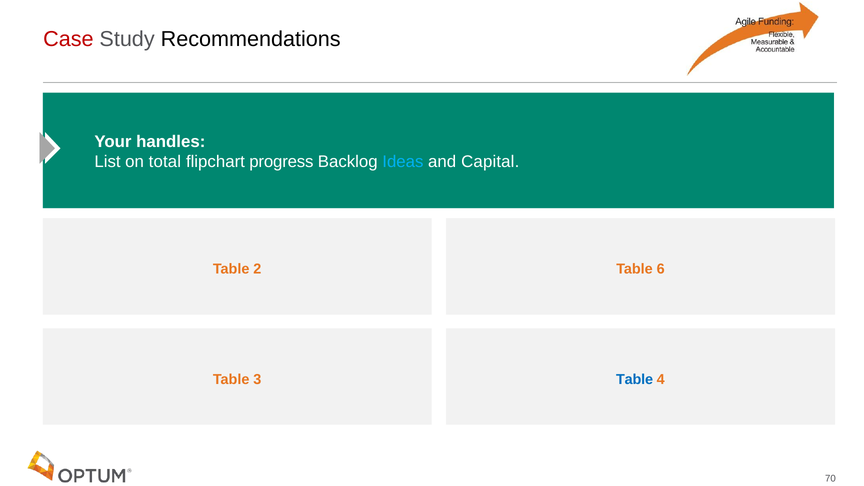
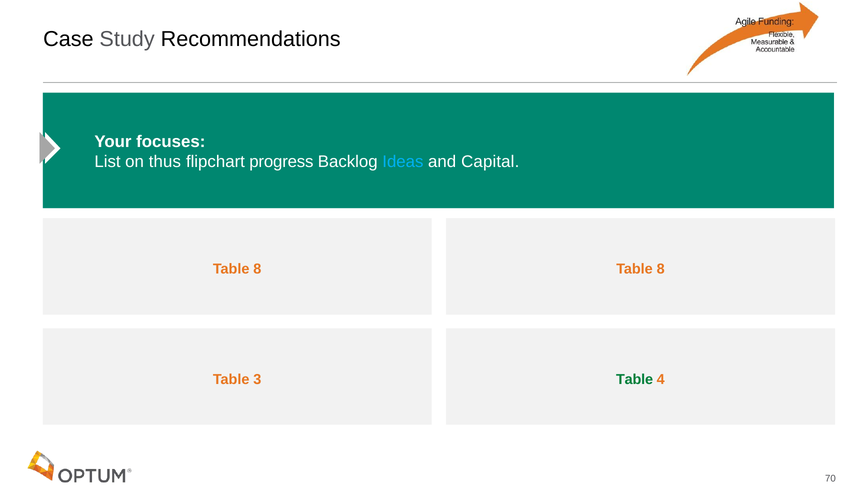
Case colour: red -> black
handles: handles -> focuses
total: total -> thus
2 at (257, 269): 2 -> 8
6 at (661, 269): 6 -> 8
Table at (635, 379) colour: blue -> green
